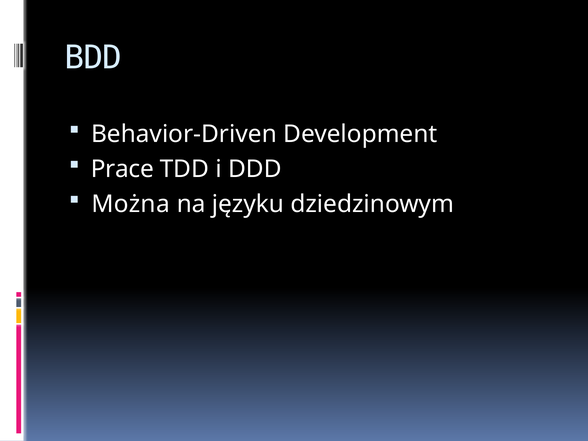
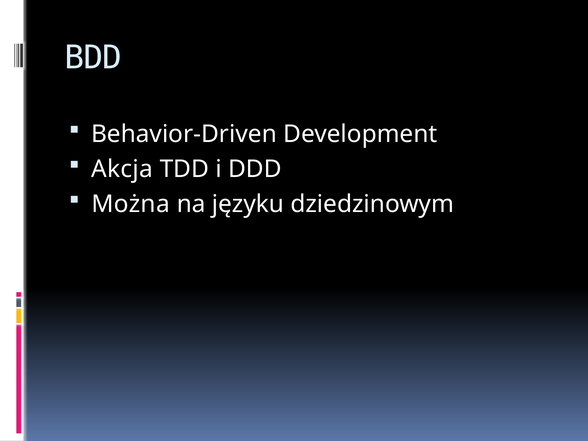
Prace: Prace -> Akcja
